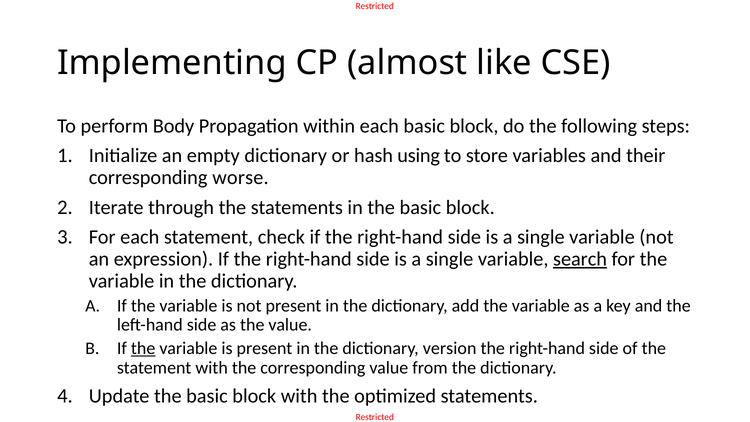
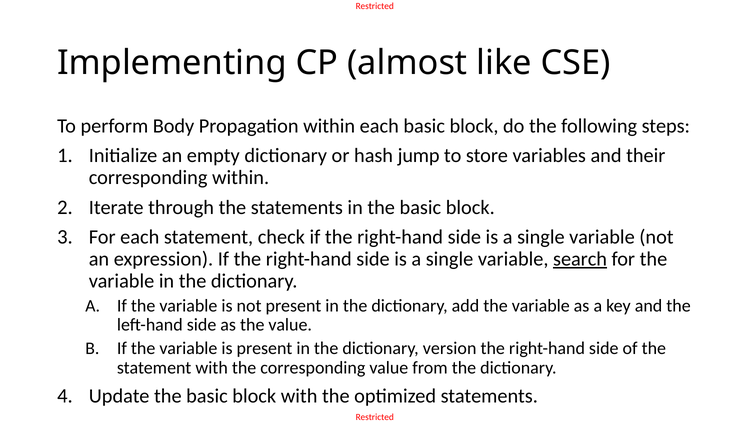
using: using -> jump
corresponding worse: worse -> within
the at (143, 348) underline: present -> none
